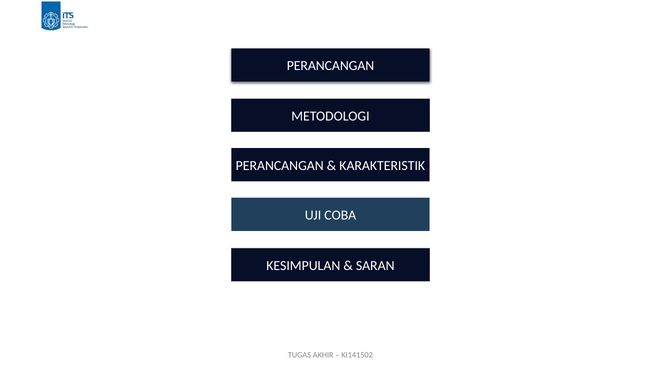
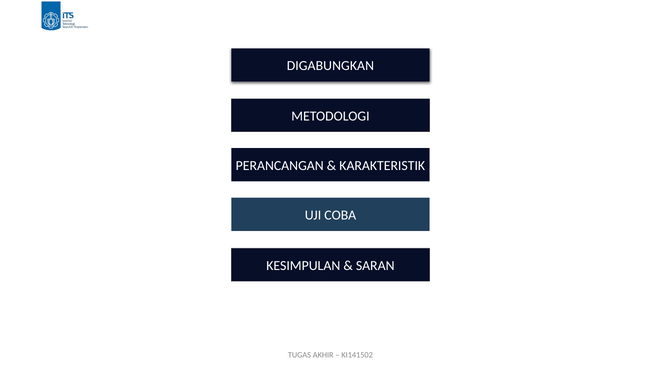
PERANCANGAN at (330, 66): PERANCANGAN -> DIGABUNGKAN
